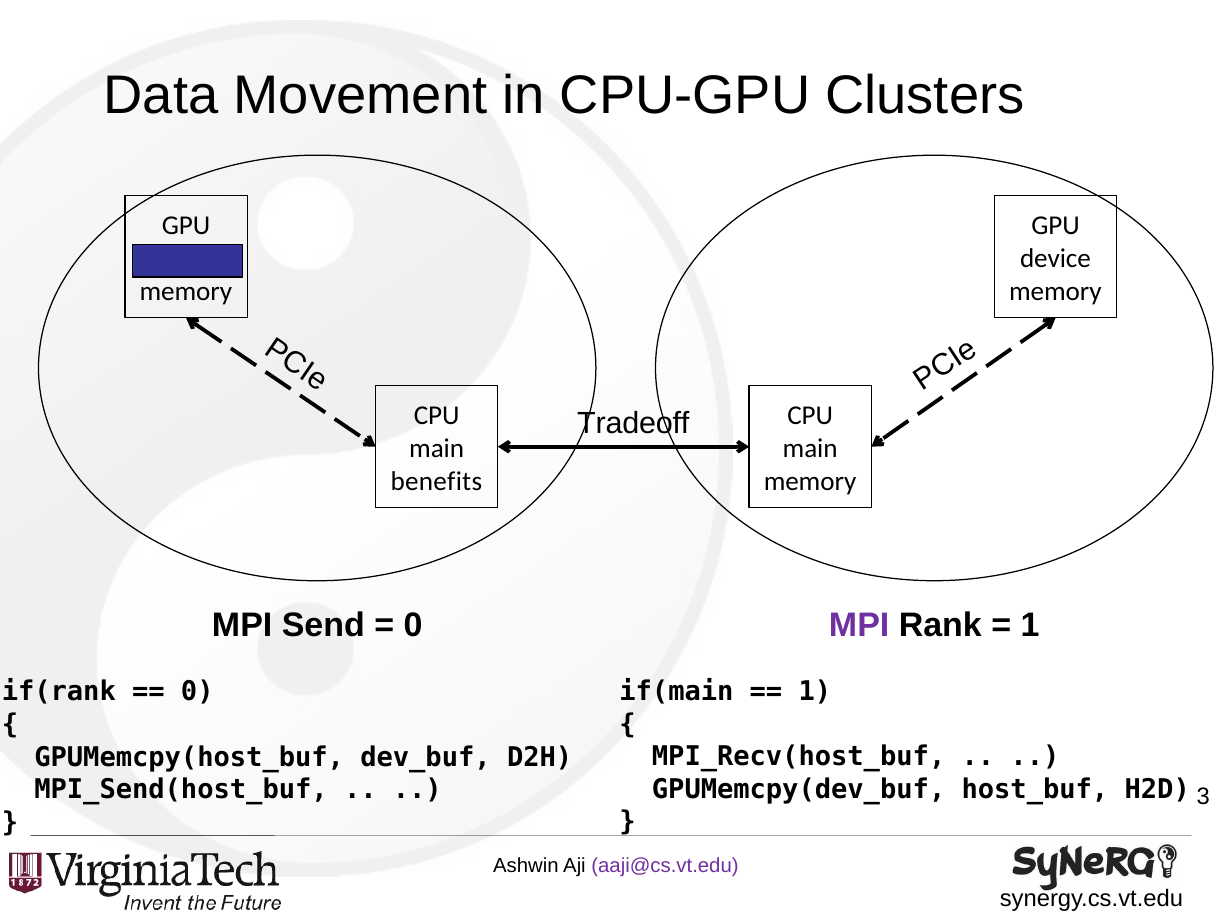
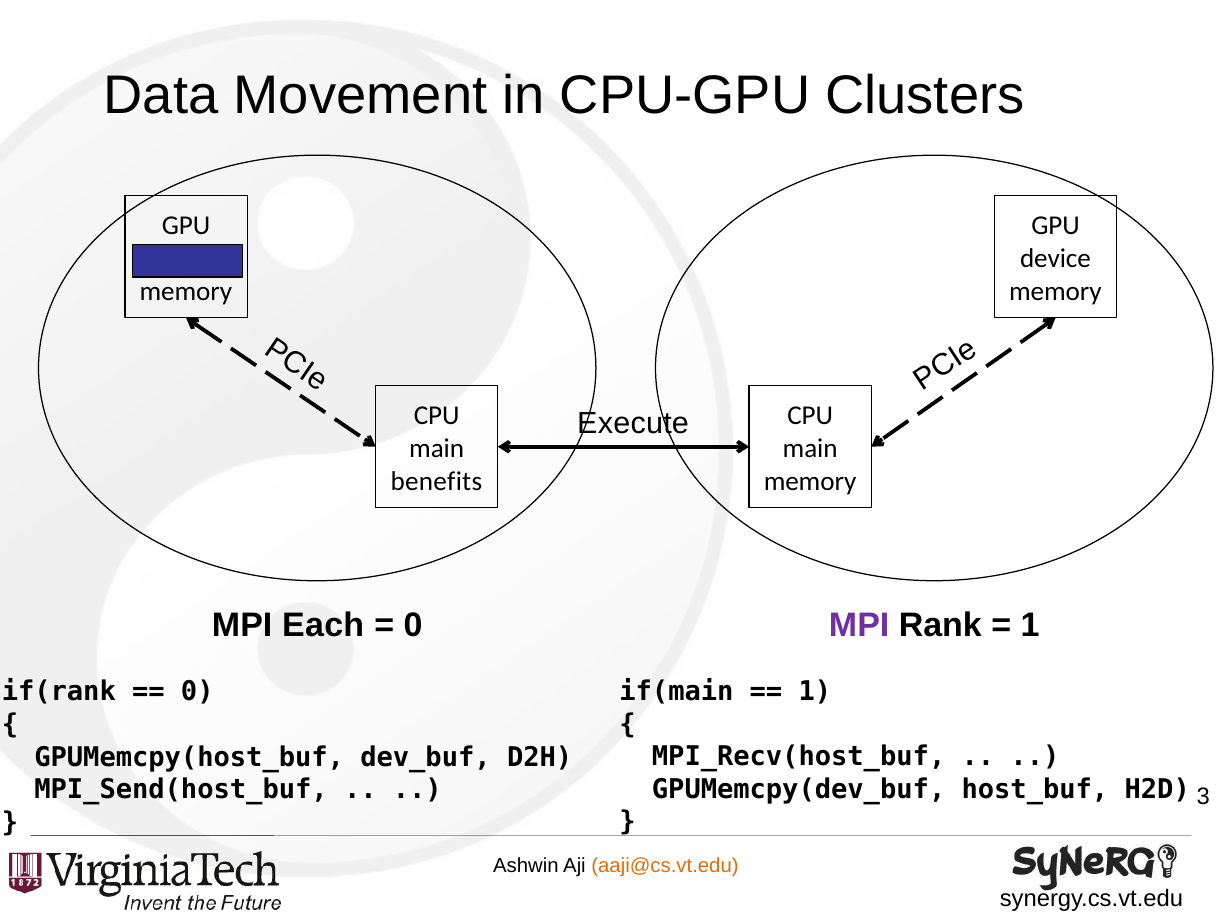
Tradeoff: Tradeoff -> Execute
Send: Send -> Each
aaji@cs.vt.edu colour: purple -> orange
